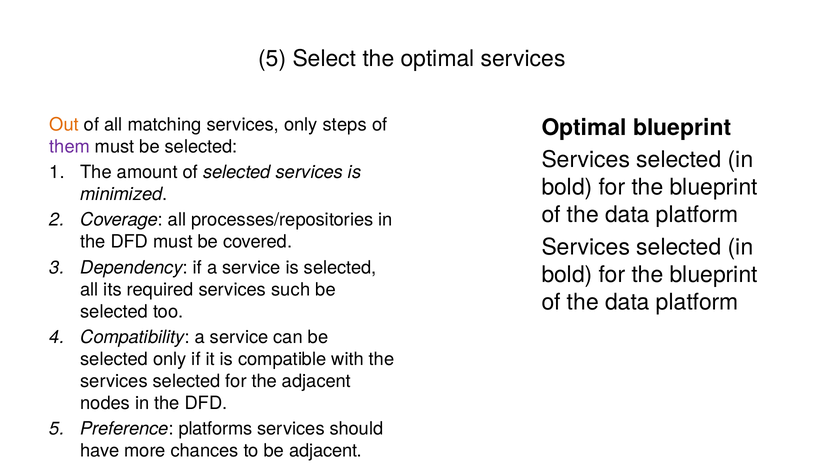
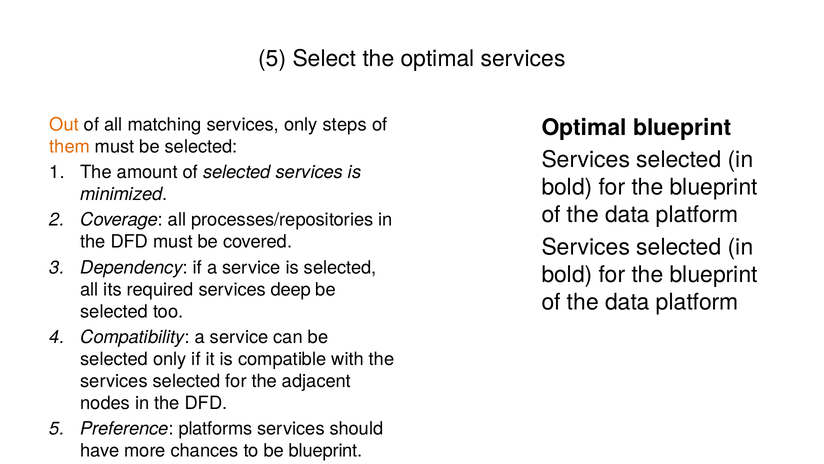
them colour: purple -> orange
such: such -> deep
be adjacent: adjacent -> blueprint
